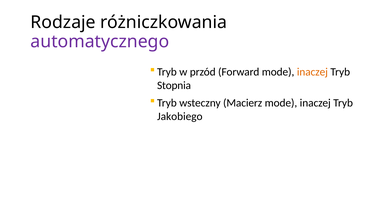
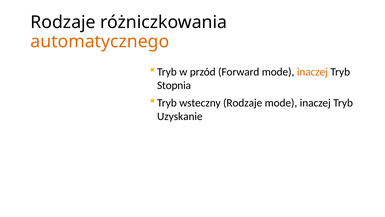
automatycznego colour: purple -> orange
wsteczny Macierz: Macierz -> Rodzaje
Jakobiego: Jakobiego -> Uzyskanie
